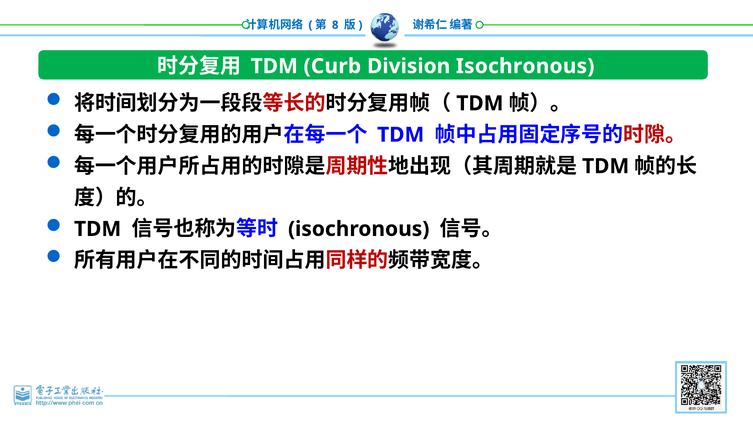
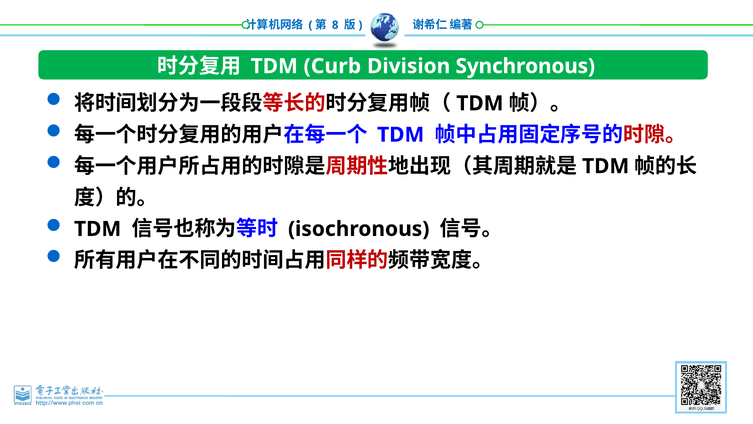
Division Isochronous: Isochronous -> Synchronous
